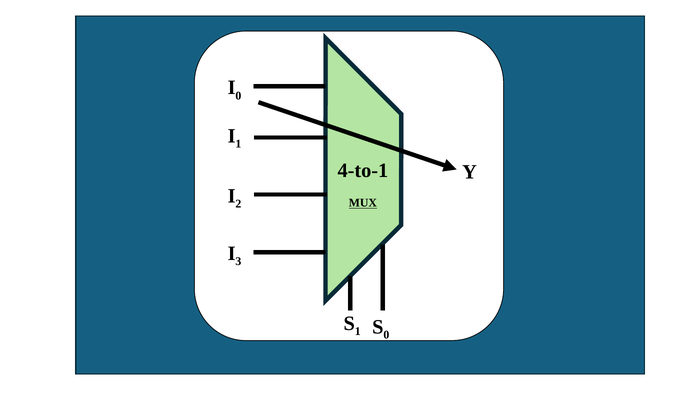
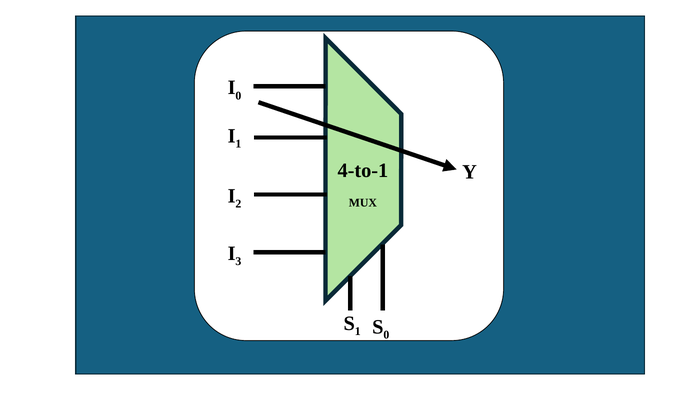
MUX underline: present -> none
